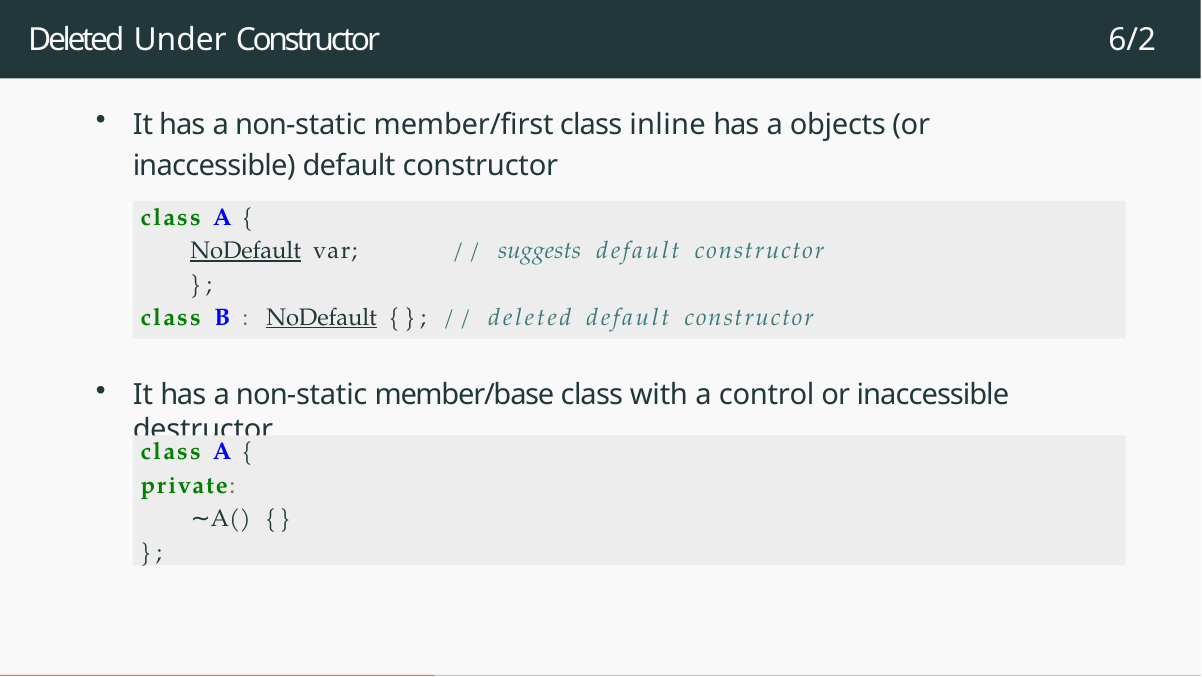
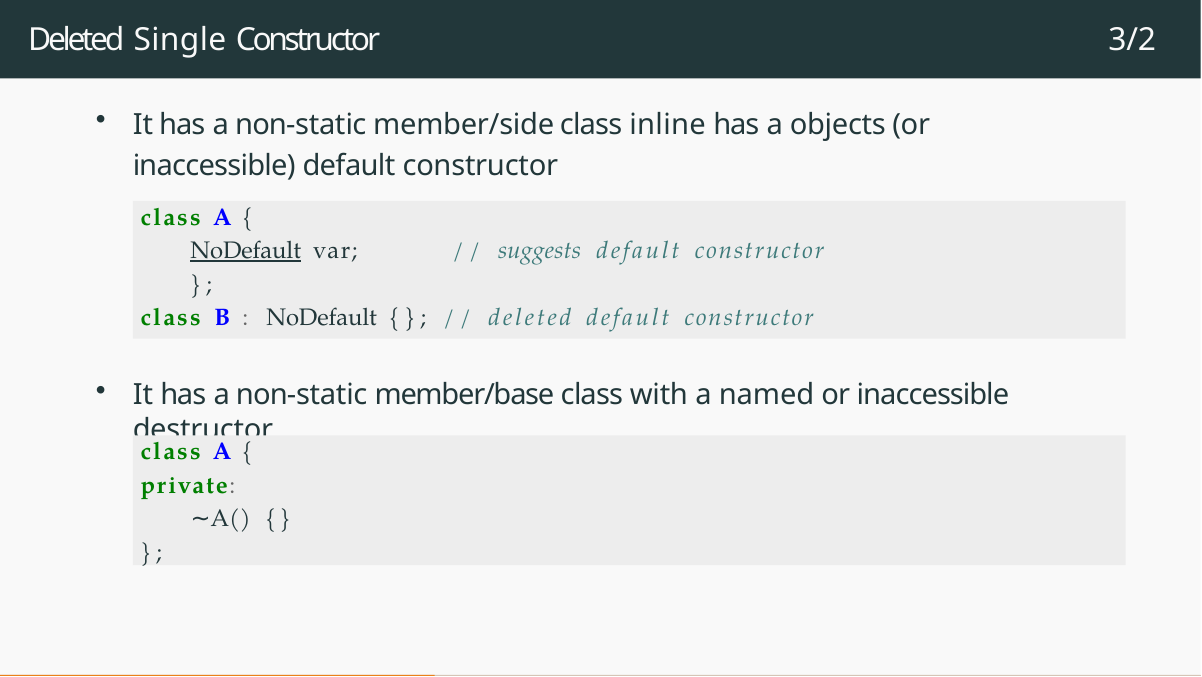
Under: Under -> Single
6/2: 6/2 -> 3/2
member/first: member/first -> member/side
NoDefault at (322, 317) underline: present -> none
control: control -> named
